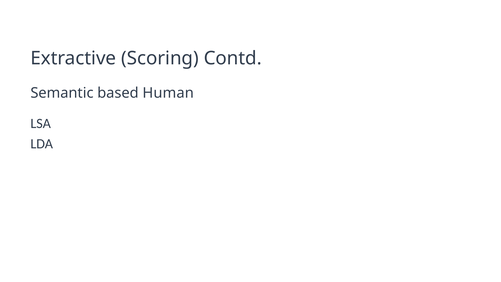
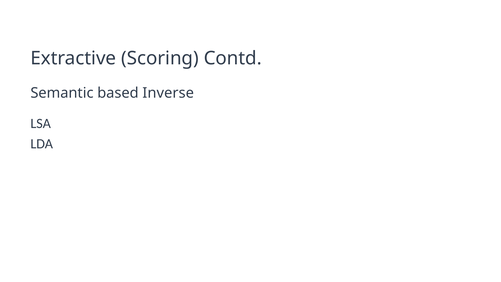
Human: Human -> Inverse
